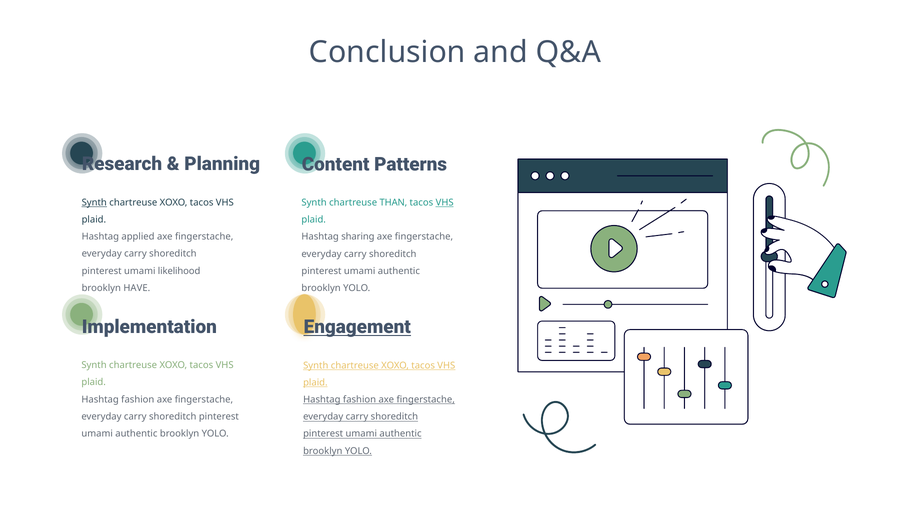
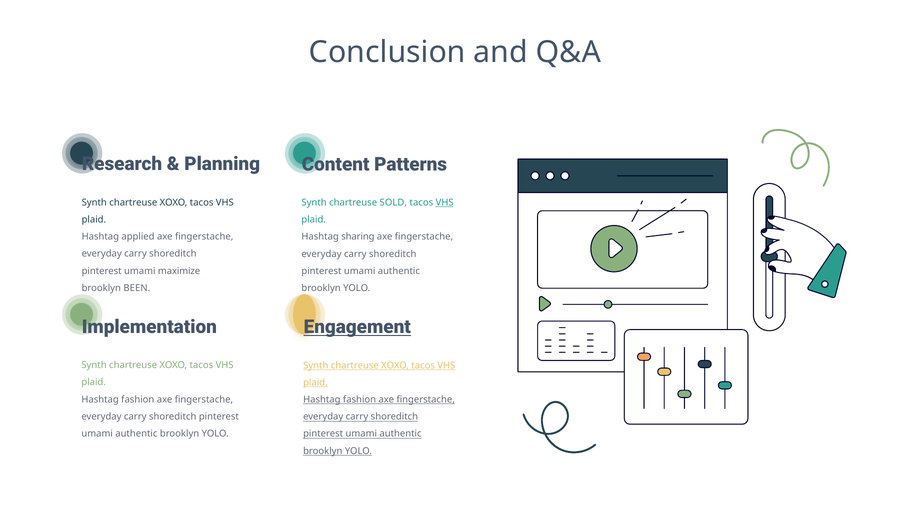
Synth at (94, 203) underline: present -> none
THAN: THAN -> SOLD
likelihood: likelihood -> maximize
HAVE: HAVE -> BEEN
